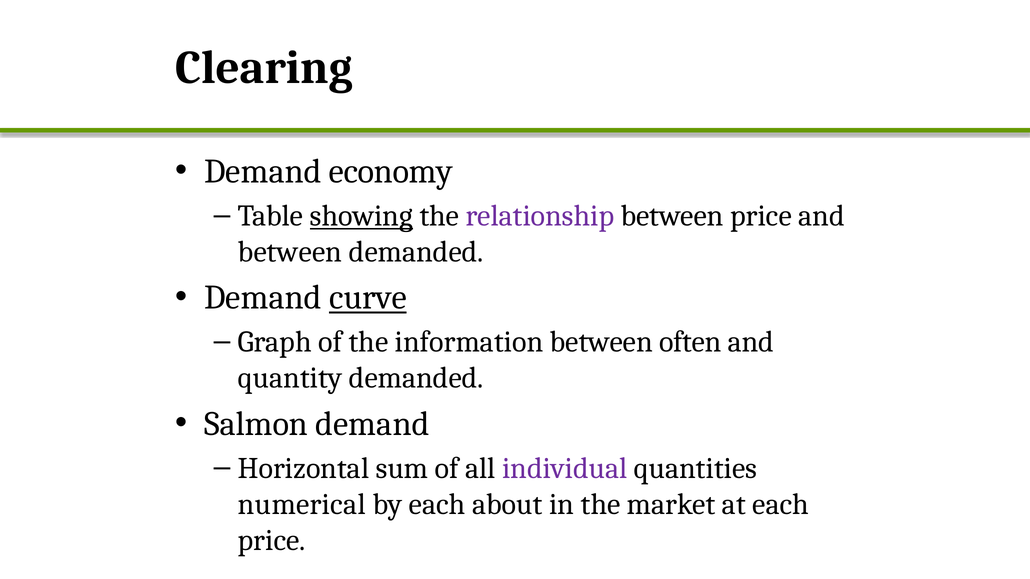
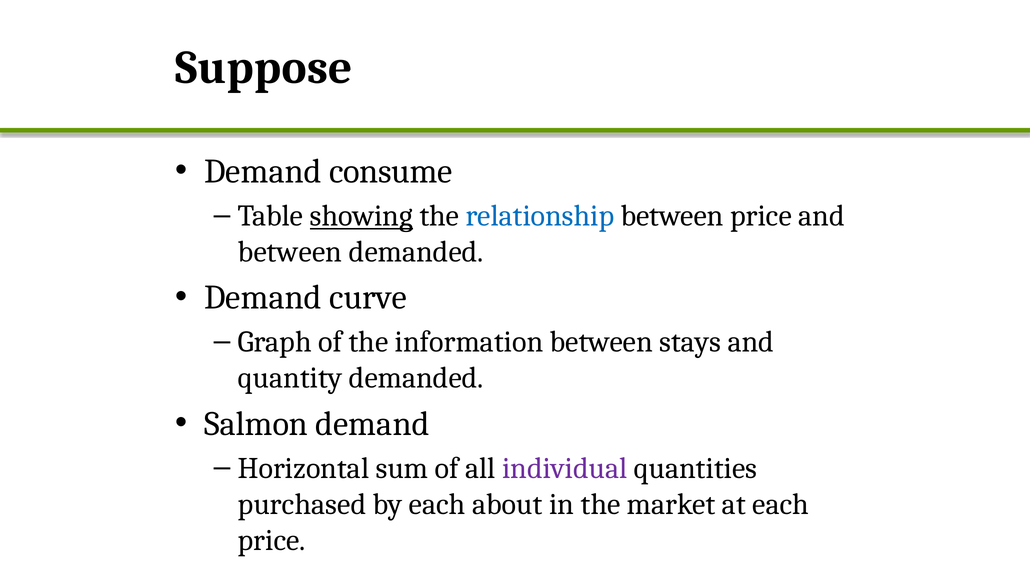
Clearing: Clearing -> Suppose
economy: economy -> consume
relationship colour: purple -> blue
curve underline: present -> none
often: often -> stays
numerical: numerical -> purchased
